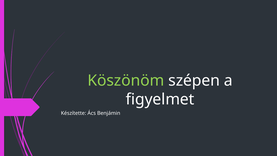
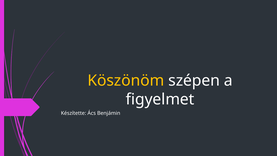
Köszönöm colour: light green -> yellow
